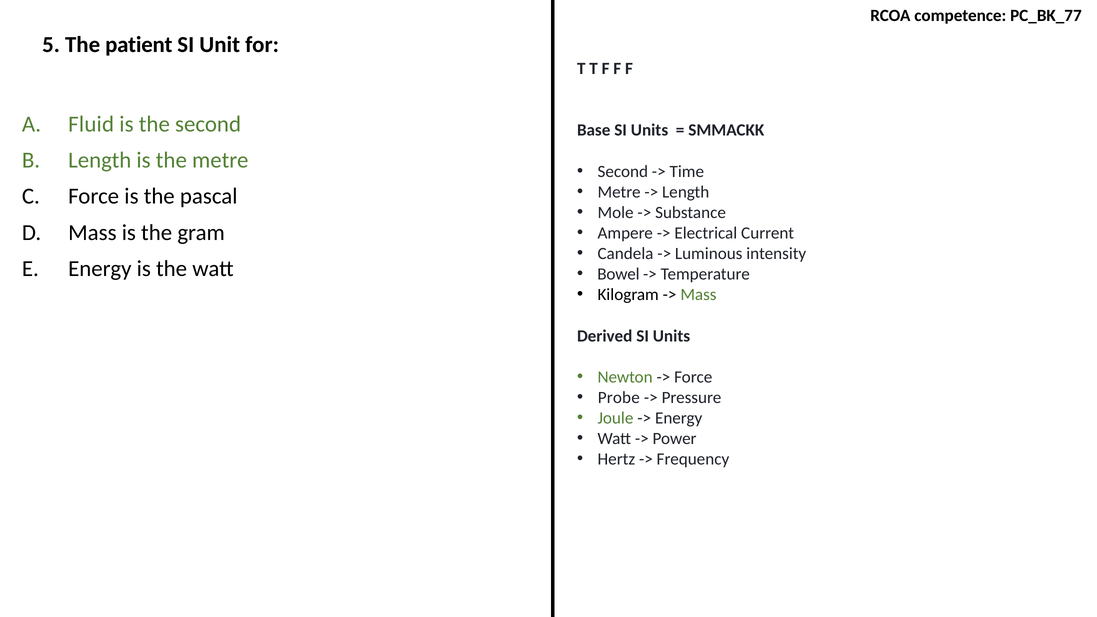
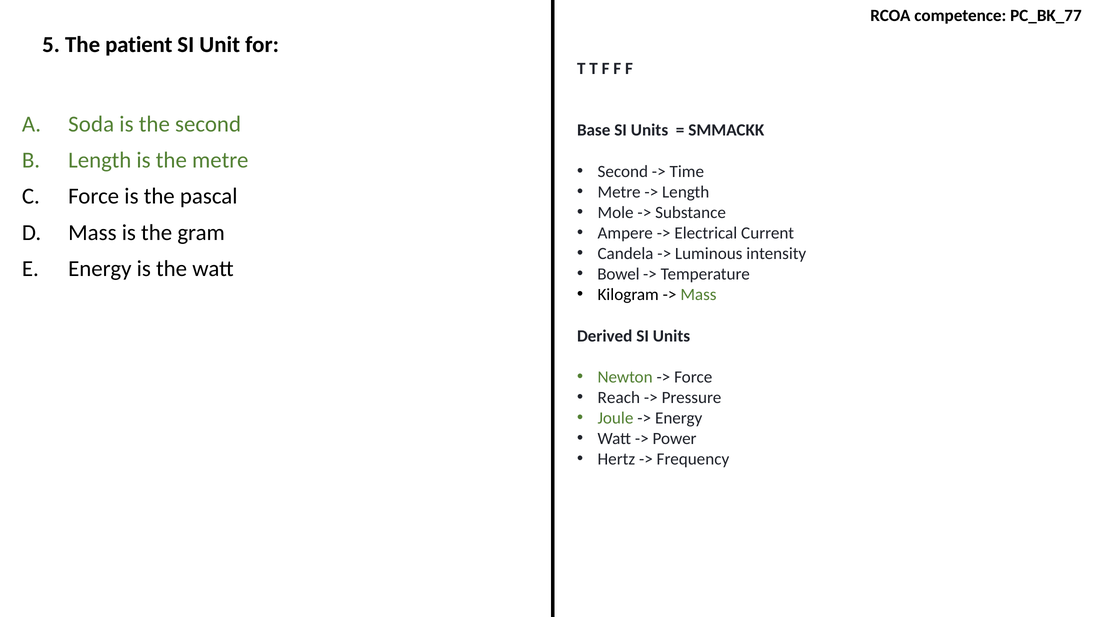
Fluid: Fluid -> Soda
Probe: Probe -> Reach
